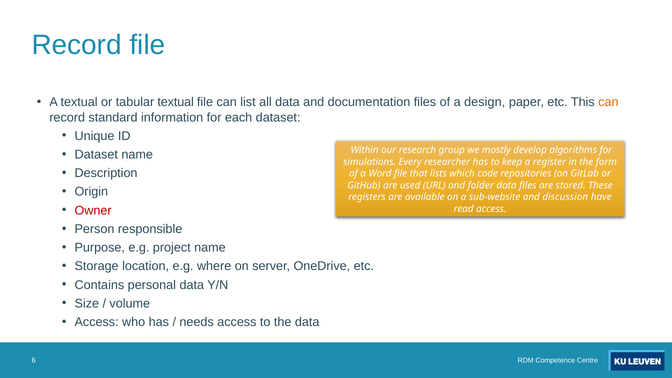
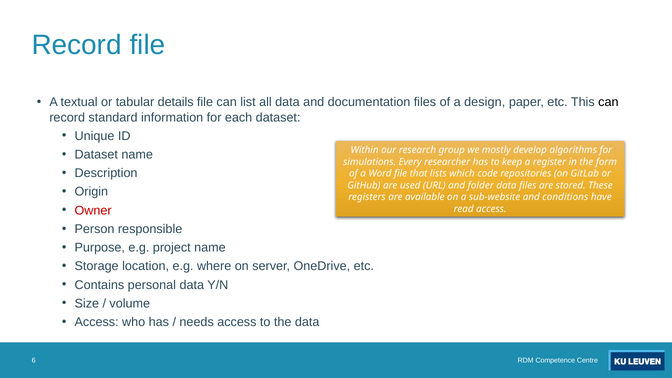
tabular textual: textual -> details
can at (608, 102) colour: orange -> black
discussion: discussion -> conditions
